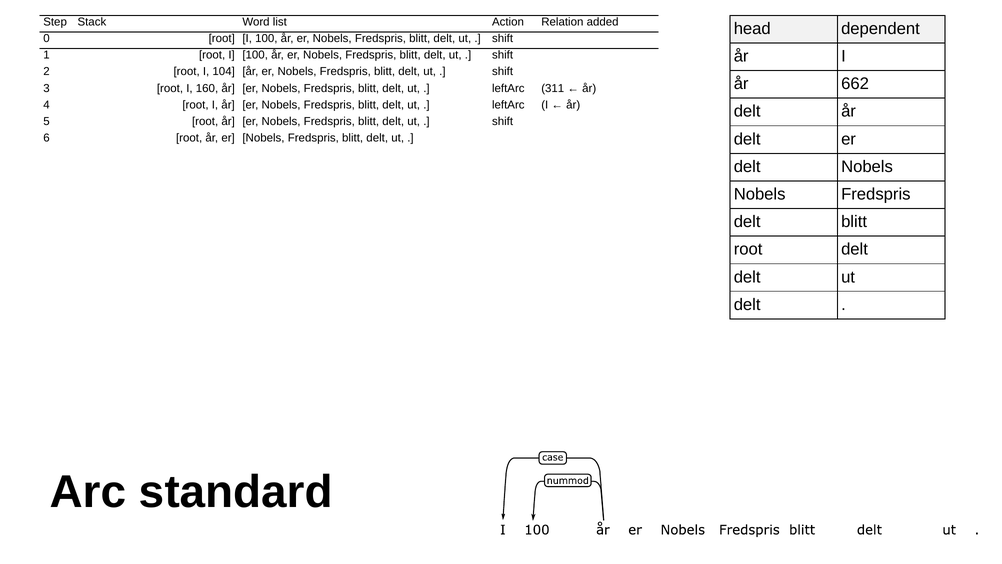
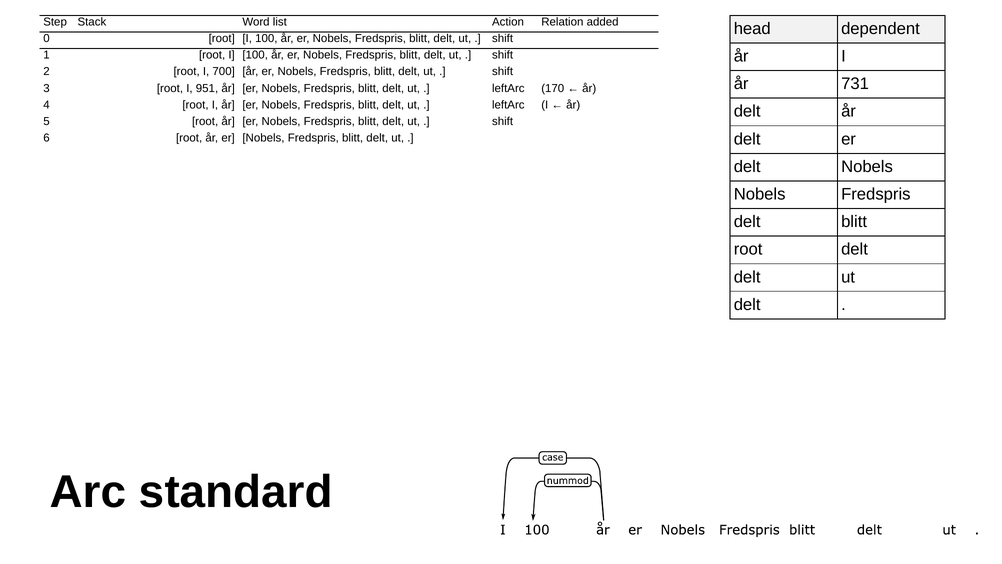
104: 104 -> 700
662: 662 -> 731
160: 160 -> 951
311: 311 -> 170
